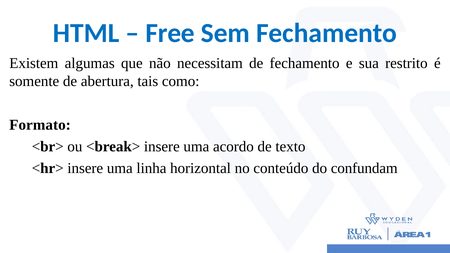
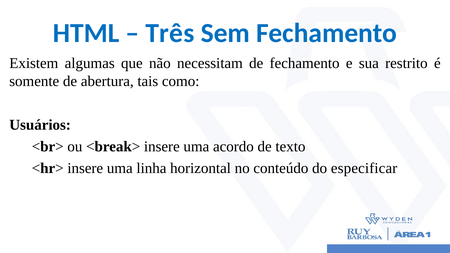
Free: Free -> Três
Formato: Formato -> Usuários
confundam: confundam -> especificar
